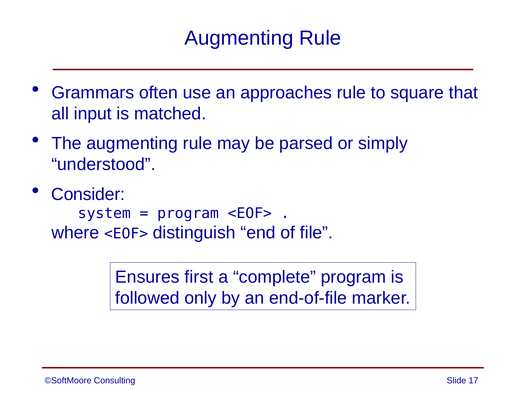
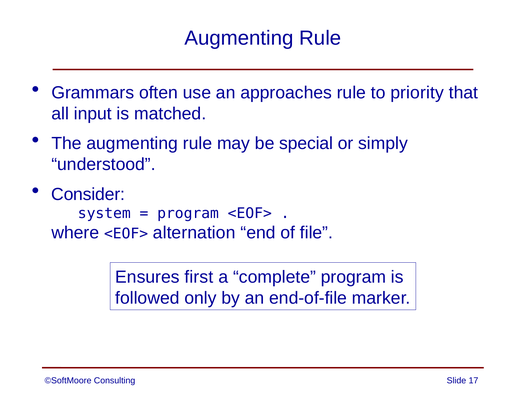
square: square -> priority
parsed: parsed -> special
distinguish: distinguish -> alternation
